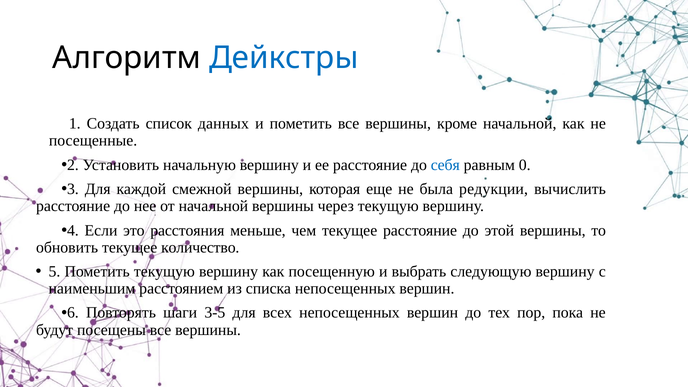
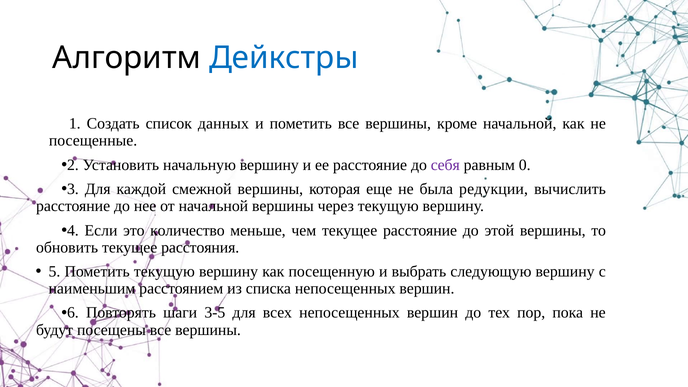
себя colour: blue -> purple
расстояния: расстояния -> количество
количество: количество -> расстояния
